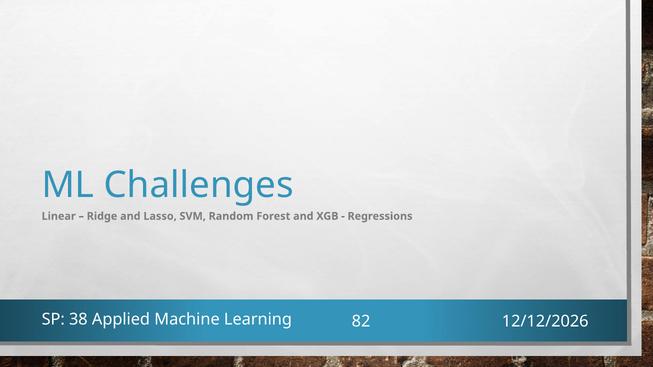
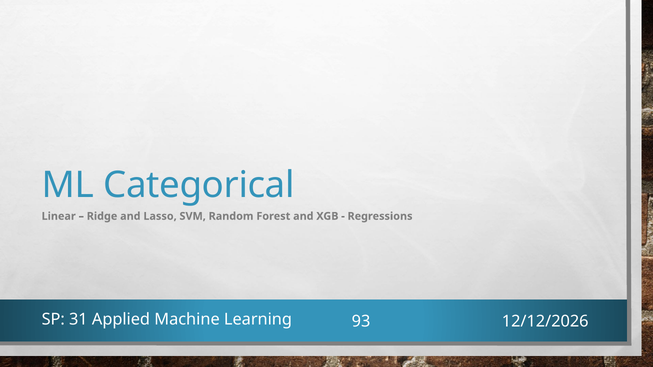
Challenges: Challenges -> Categorical
38: 38 -> 31
82: 82 -> 93
